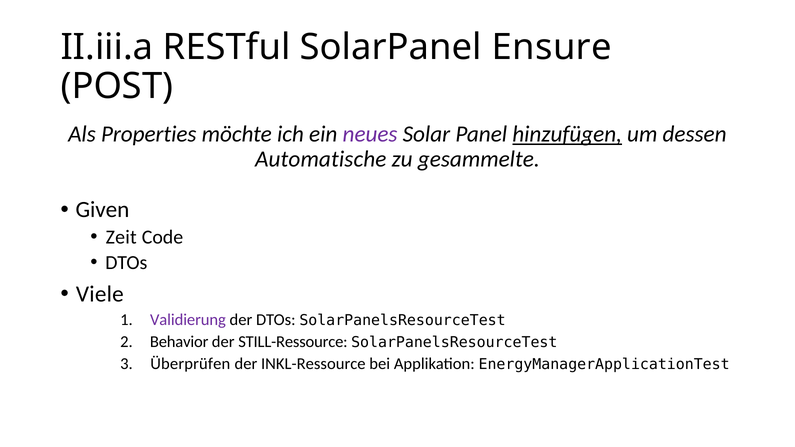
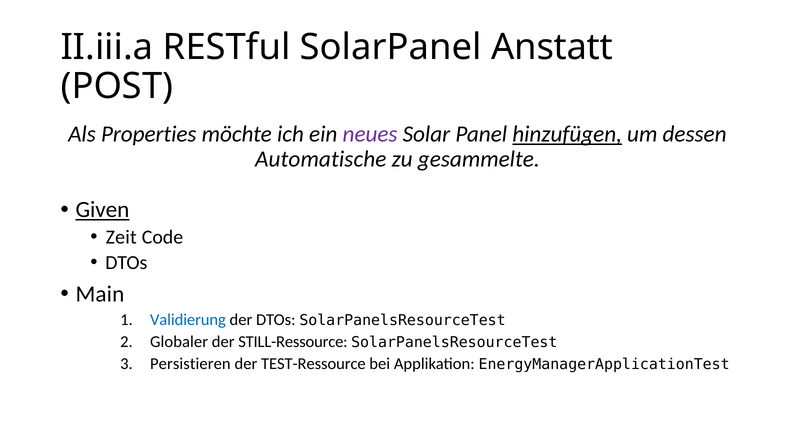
Ensure: Ensure -> Anstatt
Given underline: none -> present
Viele: Viele -> Main
Validierung colour: purple -> blue
Behavior: Behavior -> Globaler
Überprüfen: Überprüfen -> Persistieren
INKL-Ressource: INKL-Ressource -> TEST-Ressource
